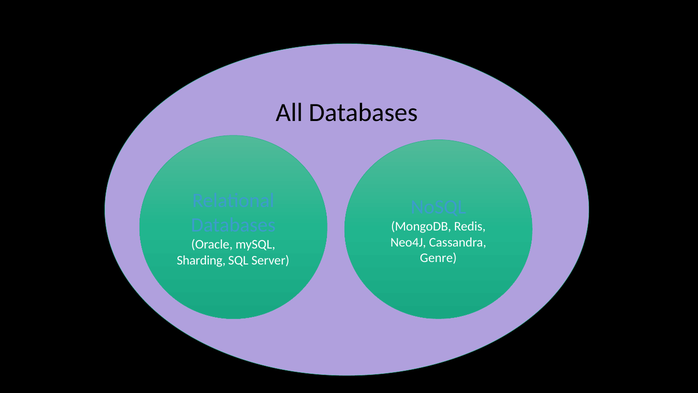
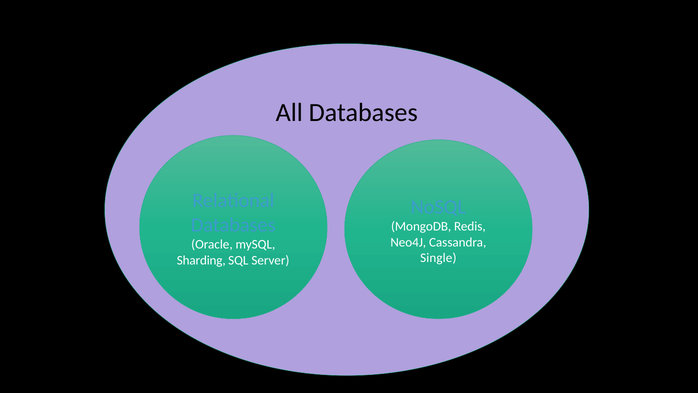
Genre: Genre -> Single
